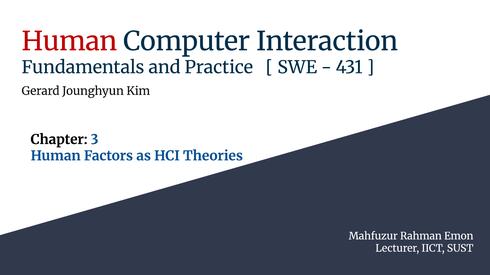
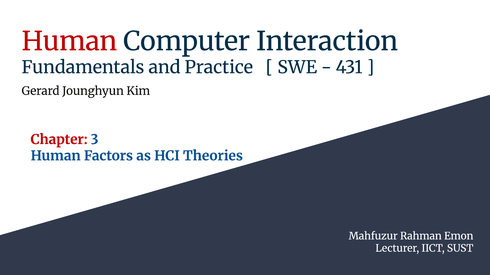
Chapter colour: black -> red
